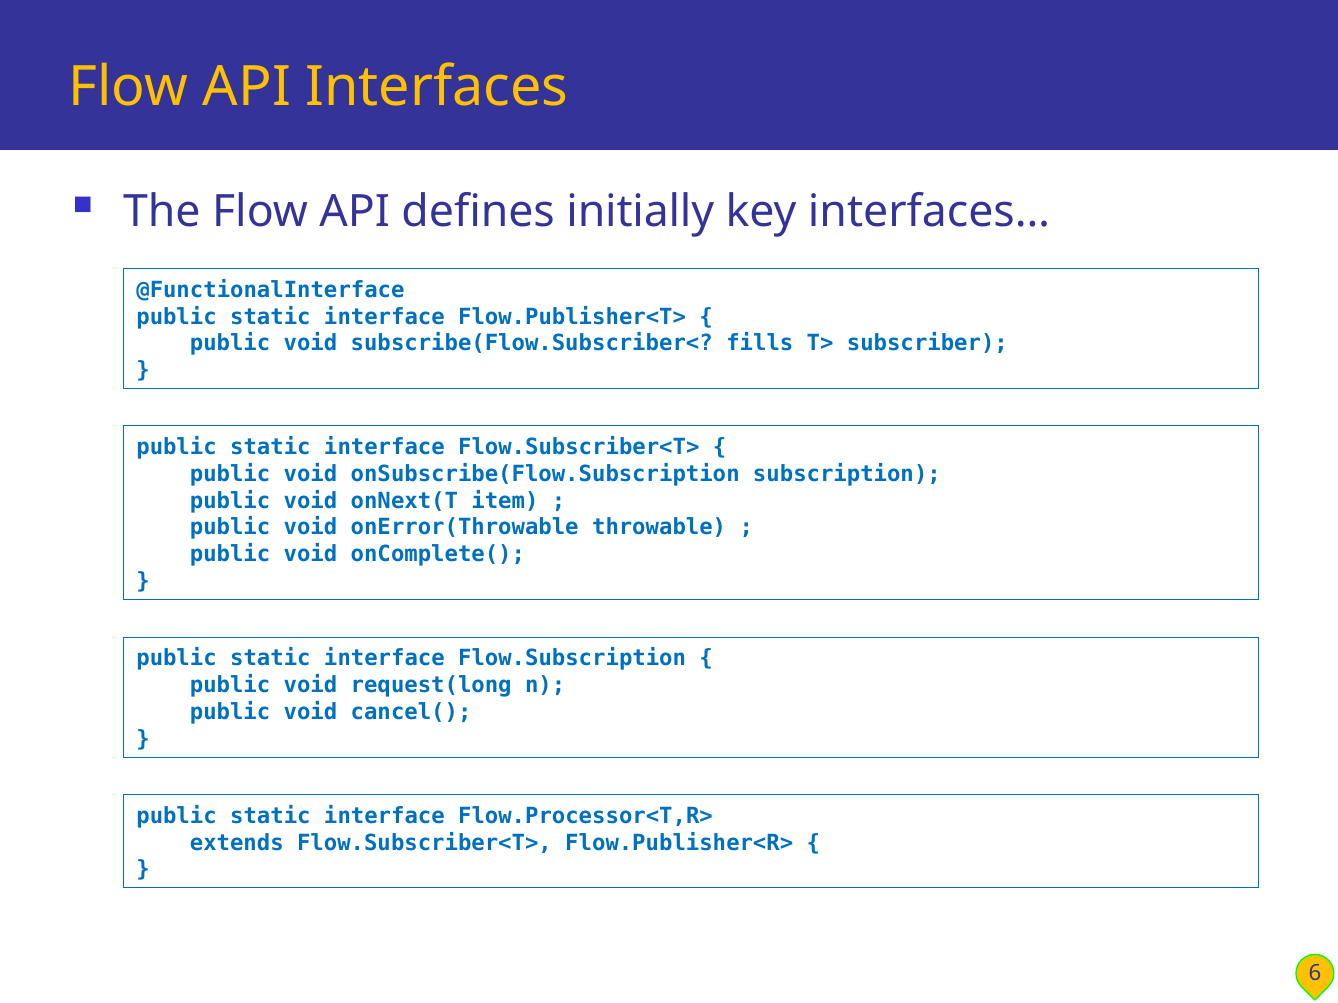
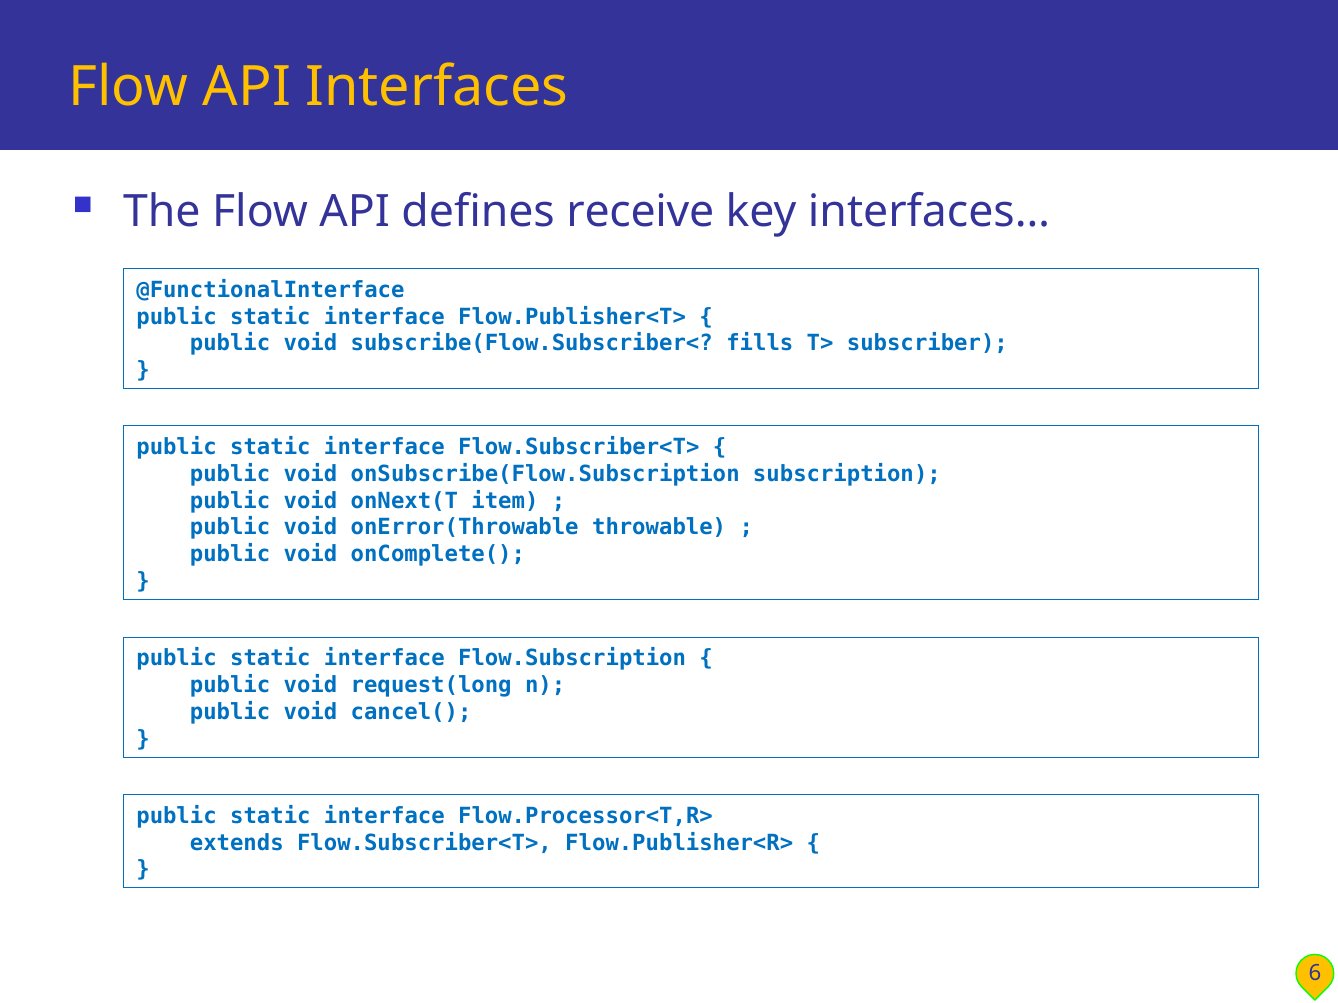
initially: initially -> receive
